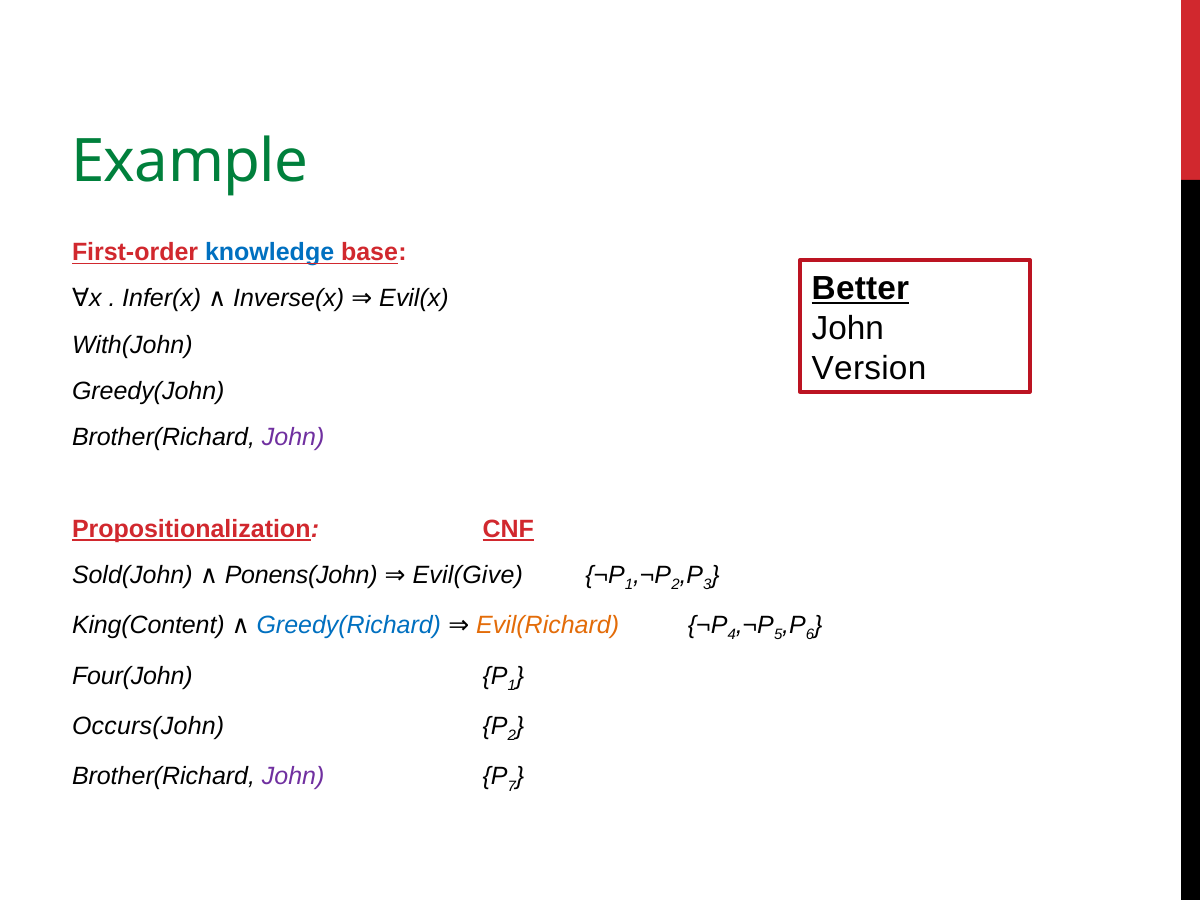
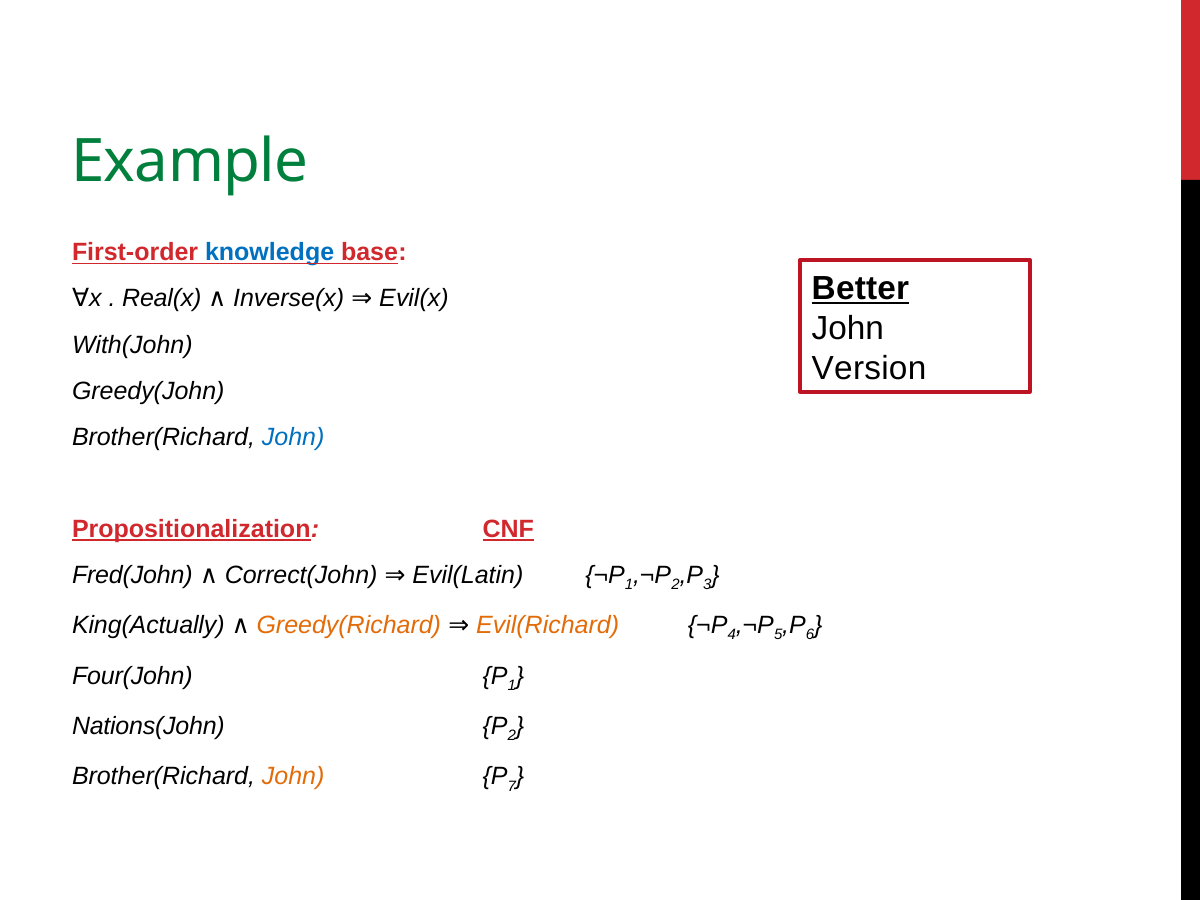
Infer(x: Infer(x -> Real(x
John at (293, 437) colour: purple -> blue
Sold(John: Sold(John -> Fred(John
Ponens(John: Ponens(John -> Correct(John
Evil(Give: Evil(Give -> Evil(Latin
King(Content: King(Content -> King(Actually
Greedy(Richard colour: blue -> orange
Occurs(John: Occurs(John -> Nations(John
John at (293, 777) colour: purple -> orange
